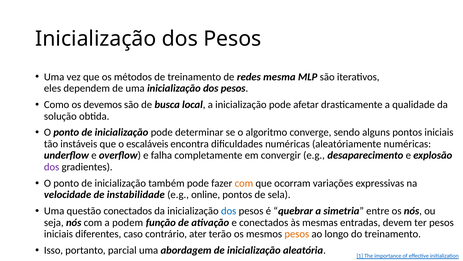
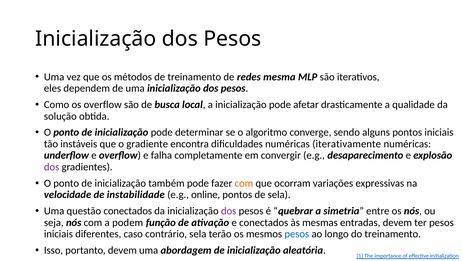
os devemos: devemos -> overflow
escaláveis: escaláveis -> gradiente
aleatóriamente: aleatóriamente -> iterativamente
dos at (229, 211) colour: blue -> purple
contrário ater: ater -> sela
pesos at (297, 234) colour: orange -> blue
portanto parcial: parcial -> devem
